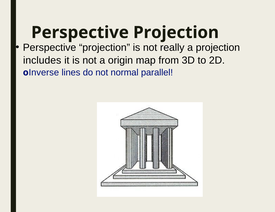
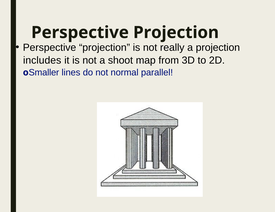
origin: origin -> shoot
Inverse: Inverse -> Smaller
